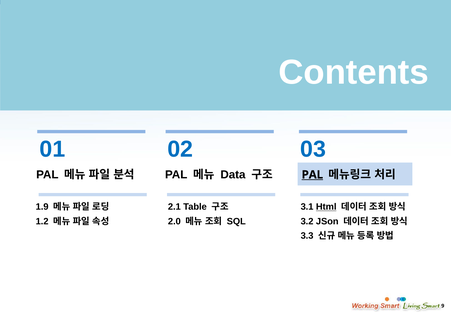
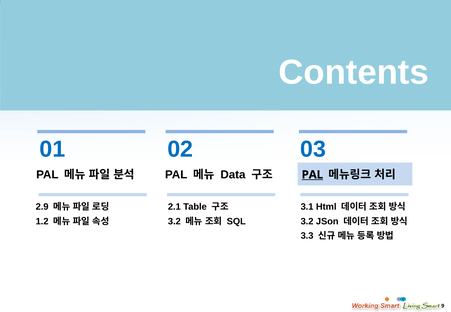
1.9: 1.9 -> 2.9
Html underline: present -> none
2.0 at (174, 221): 2.0 -> 3.2
